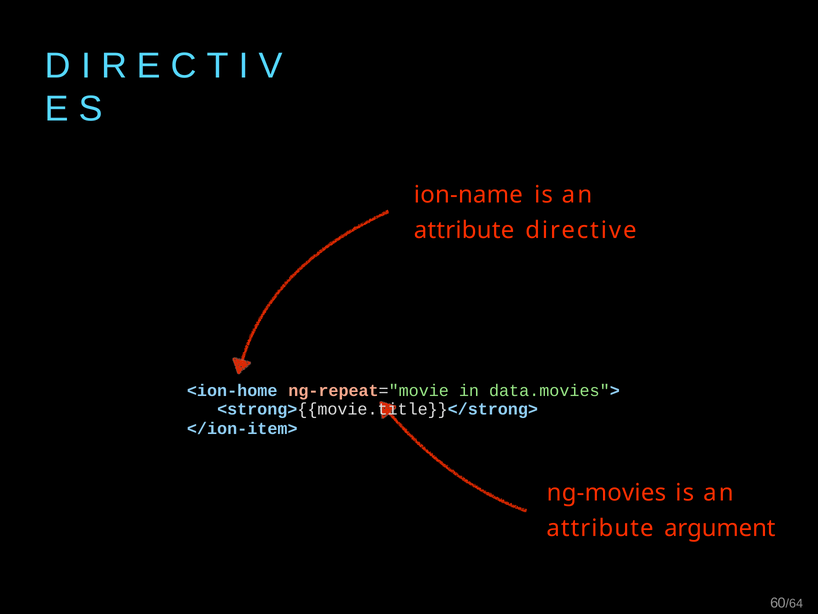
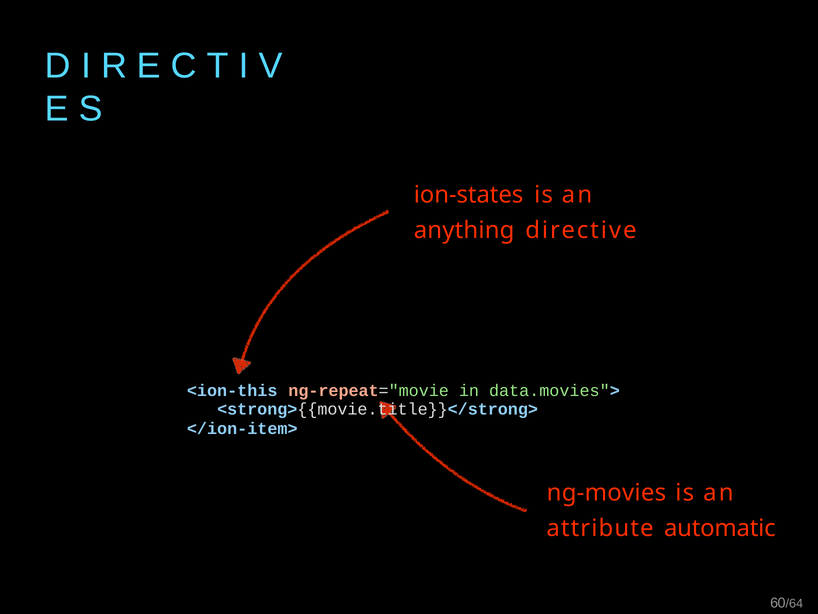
ion-name: ion-name -> ion-states
attribute at (464, 230): attribute -> anything
<ion-home: <ion-home -> <ion-this
argument: argument -> automatic
